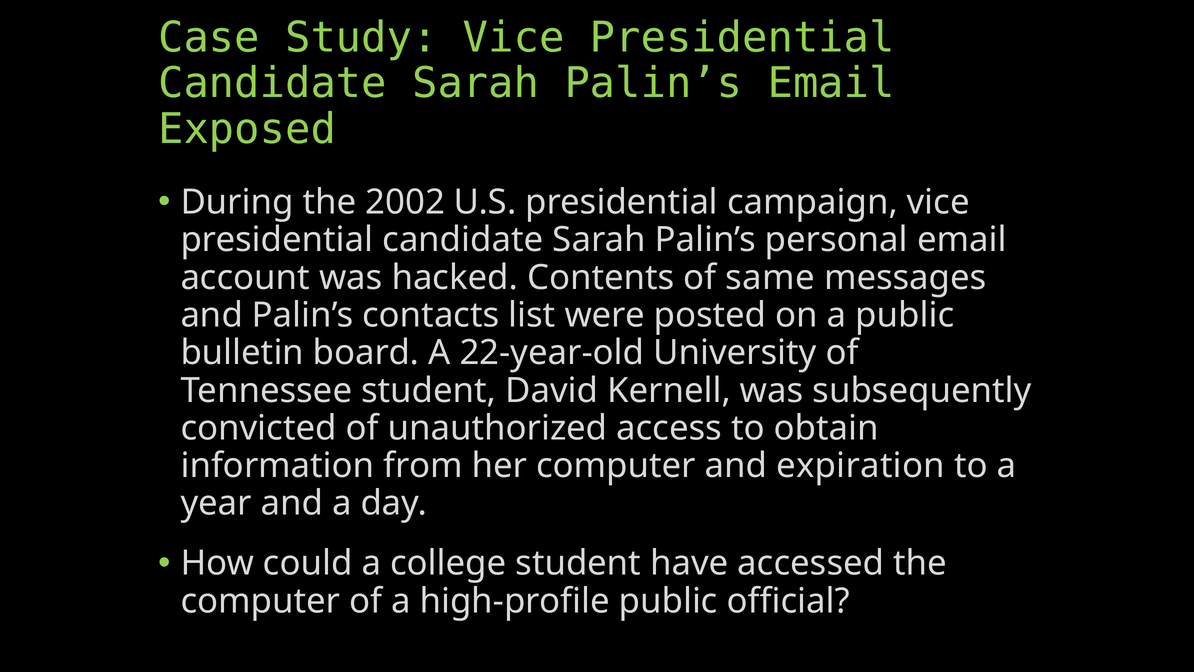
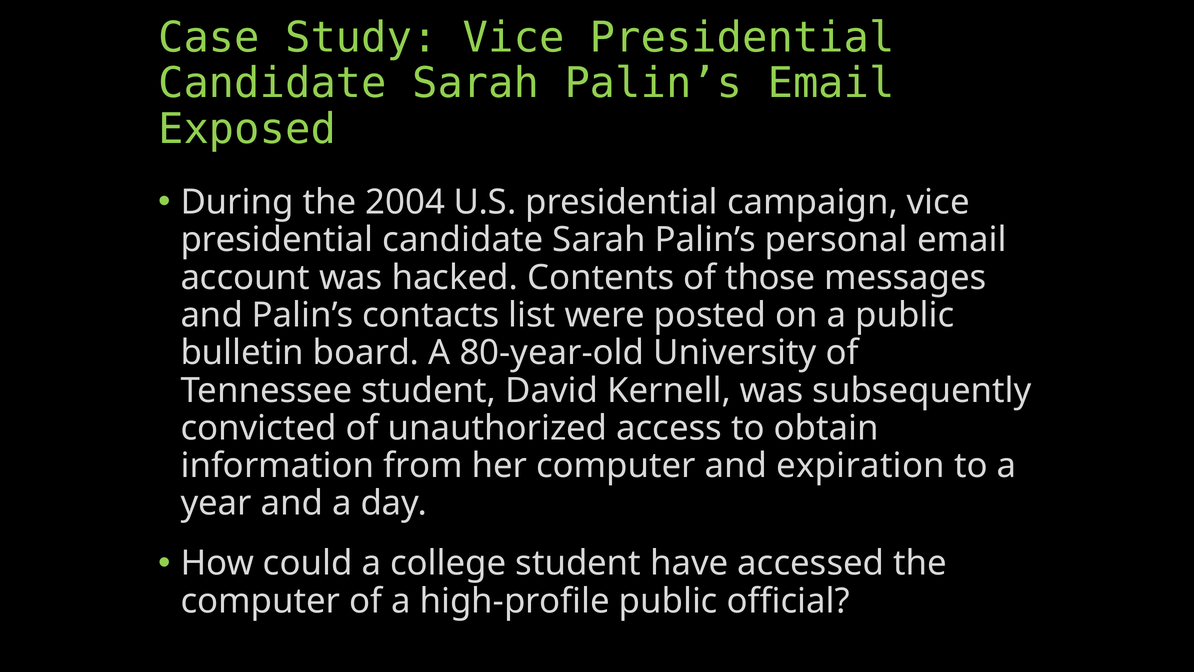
2002: 2002 -> 2004
same: same -> those
22-year-old: 22-year-old -> 80-year-old
